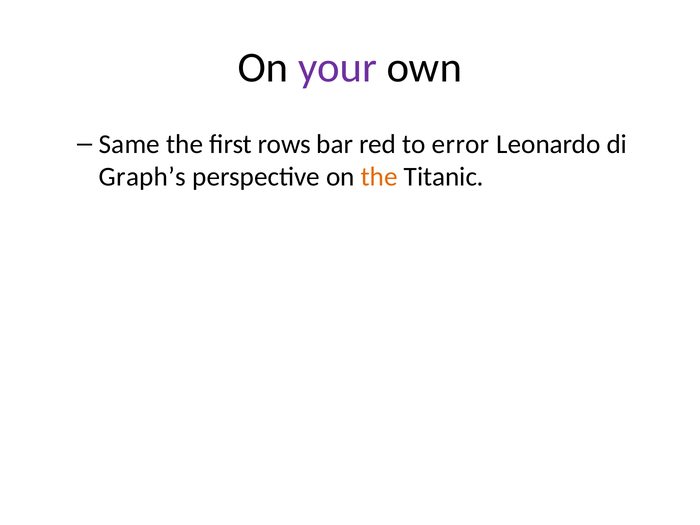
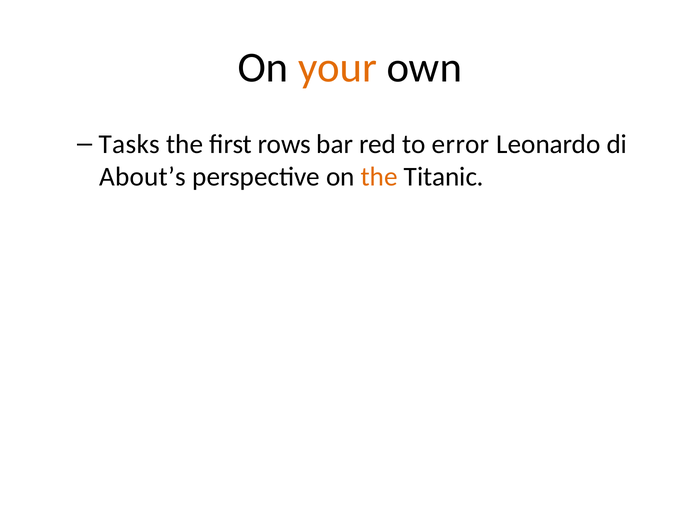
your colour: purple -> orange
Same: Same -> Tasks
Graph’s: Graph’s -> About’s
